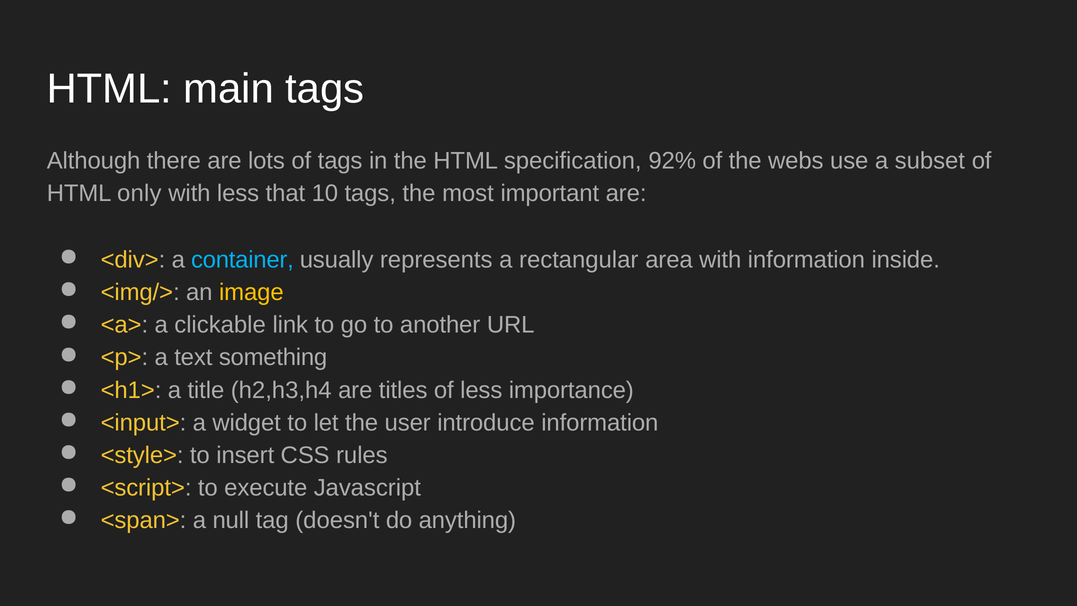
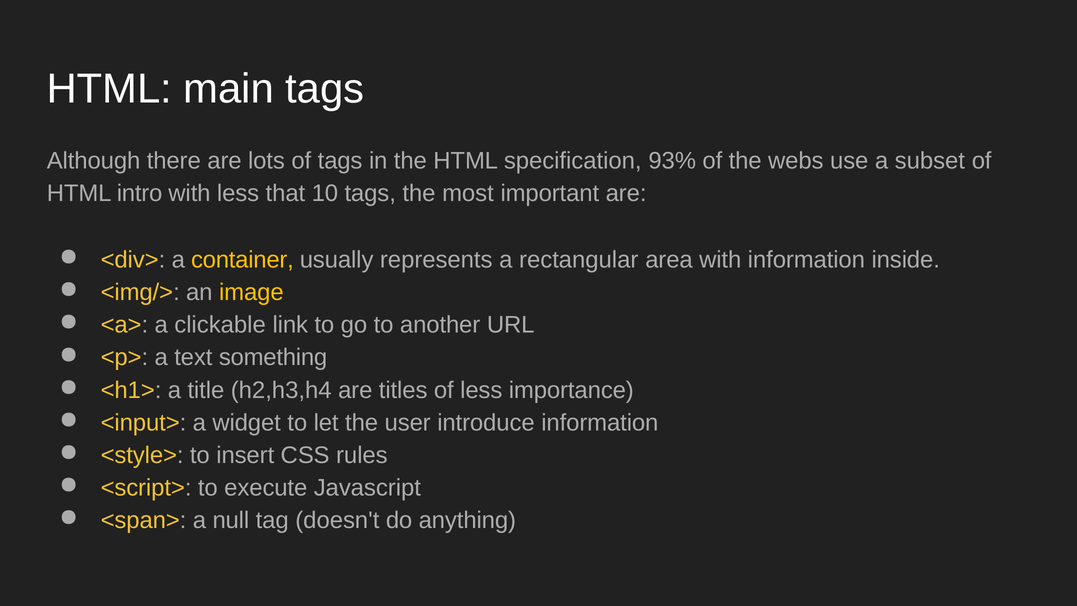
92%: 92% -> 93%
only: only -> intro
container colour: light blue -> yellow
